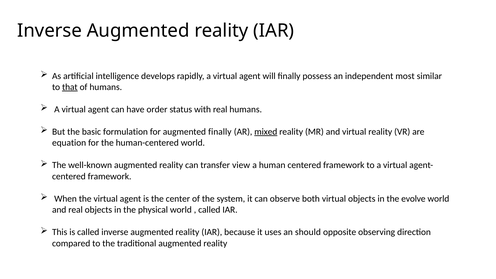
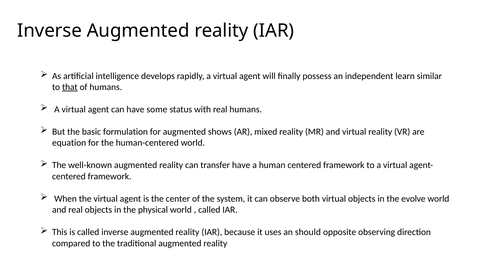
most: most -> learn
order: order -> some
augmented finally: finally -> shows
mixed underline: present -> none
transfer view: view -> have
